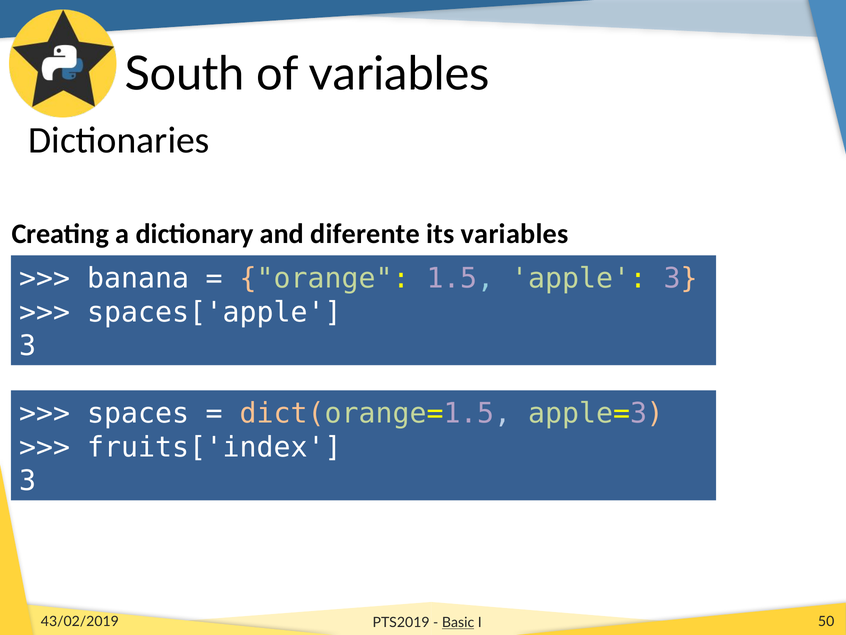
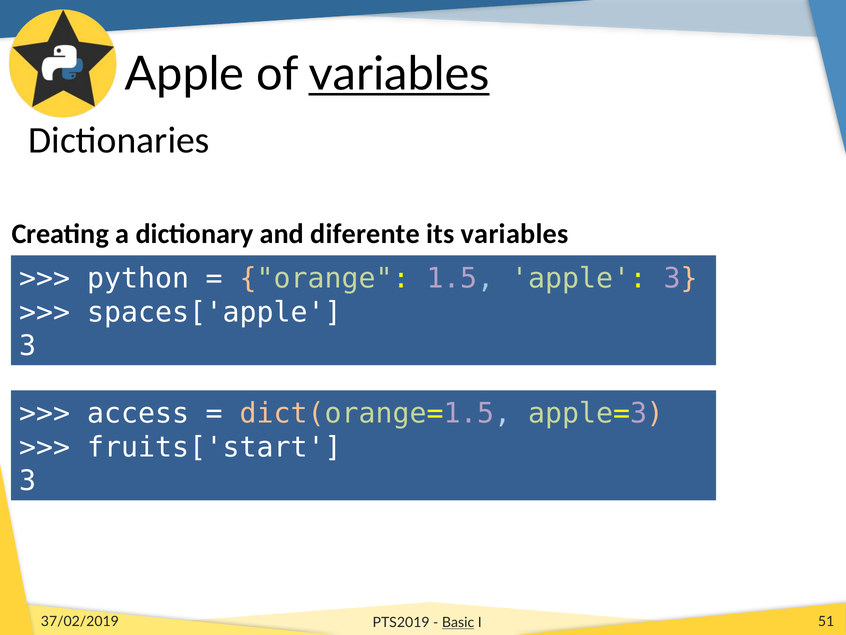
South at (185, 74): South -> Apple
variables at (399, 74) underline: none -> present
banana: banana -> python
spaces: spaces -> access
fruits['index: fruits['index -> fruits['start
43/02/2019: 43/02/2019 -> 37/02/2019
50: 50 -> 51
